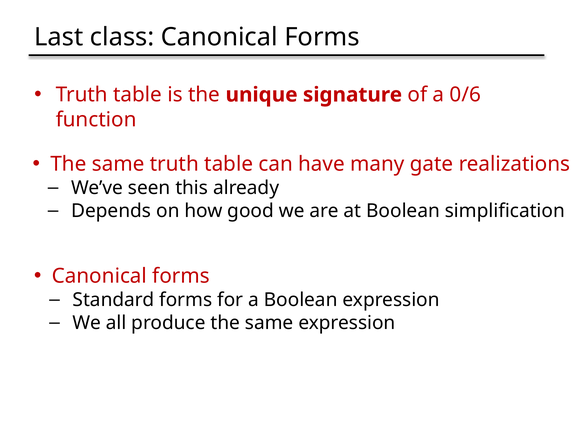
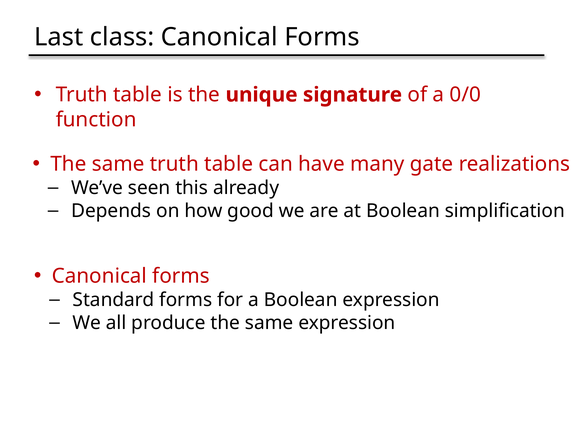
0/6: 0/6 -> 0/0
